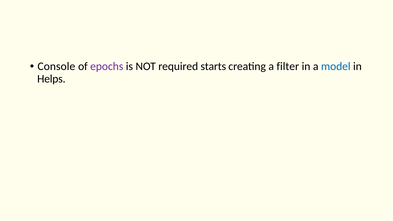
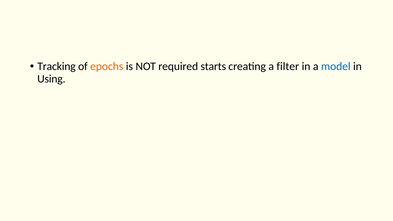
Console: Console -> Tracking
epochs colour: purple -> orange
Helps: Helps -> Using
